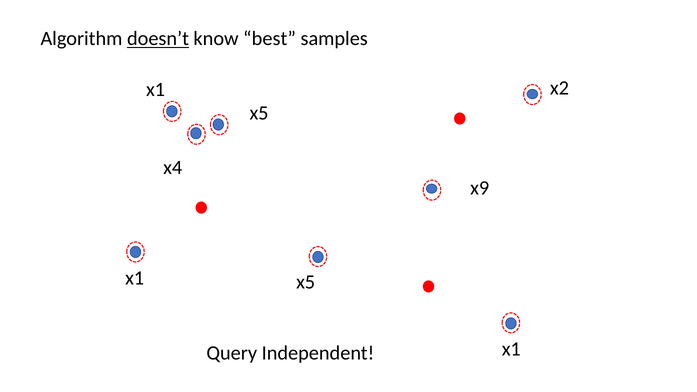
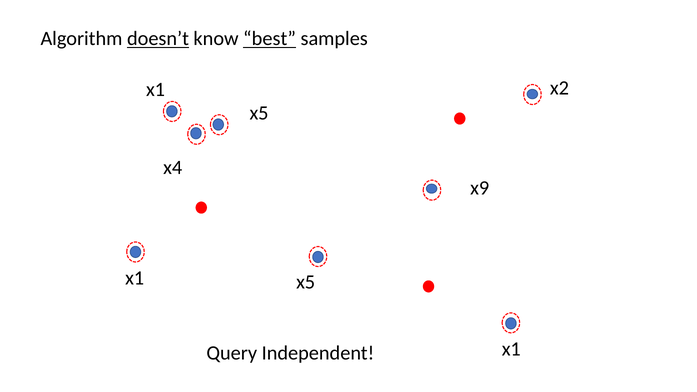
best underline: none -> present
